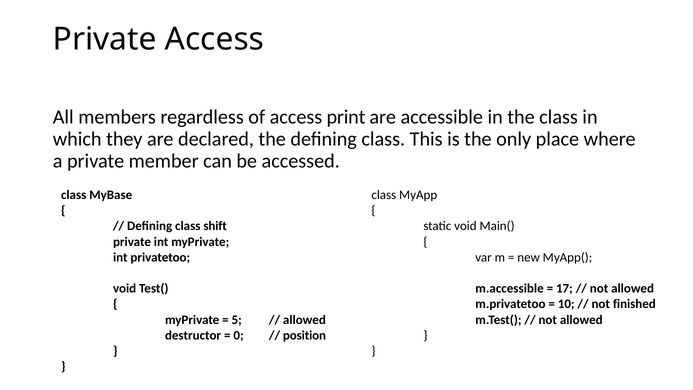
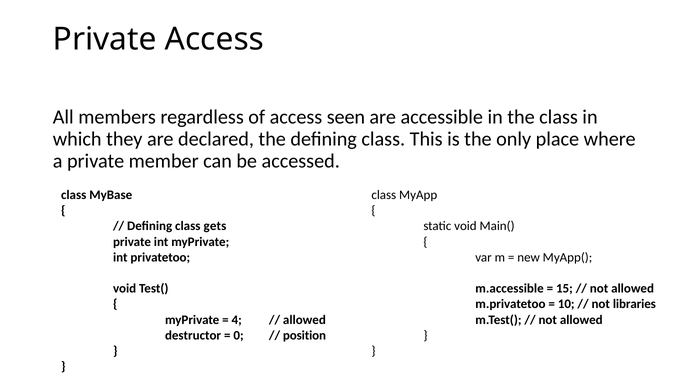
print: print -> seen
shift: shift -> gets
17: 17 -> 15
finished: finished -> libraries
5: 5 -> 4
